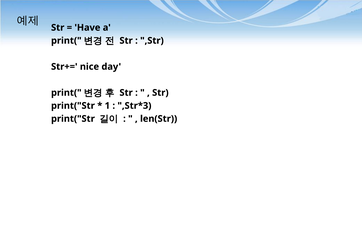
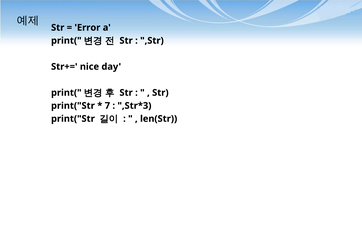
Have: Have -> Error
1: 1 -> 7
